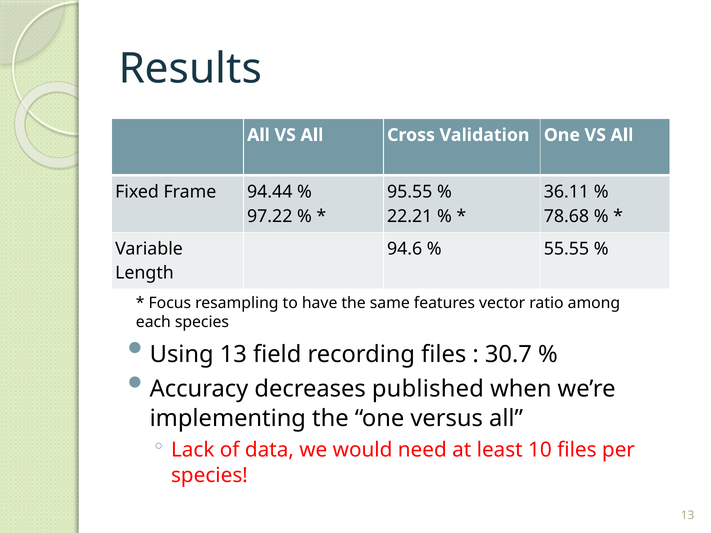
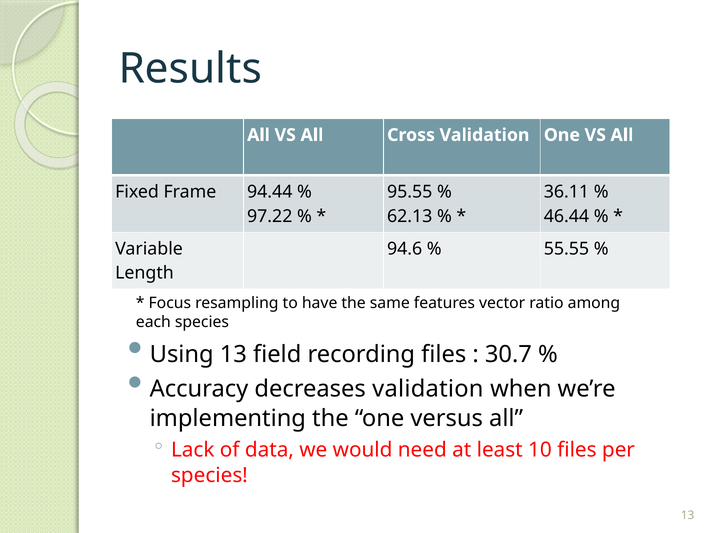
22.21: 22.21 -> 62.13
78.68: 78.68 -> 46.44
decreases published: published -> validation
